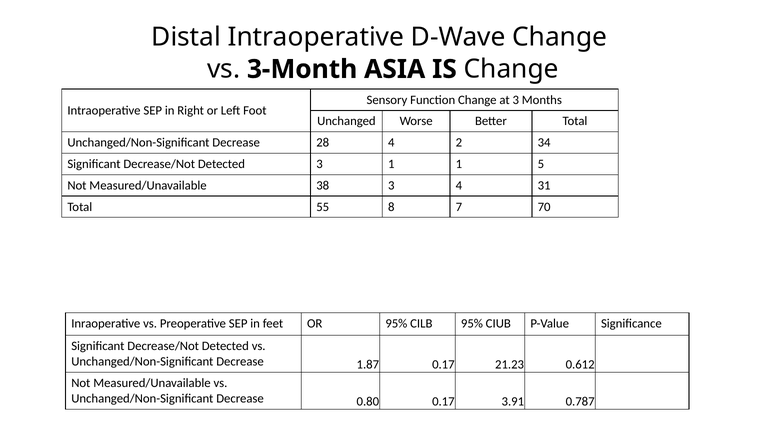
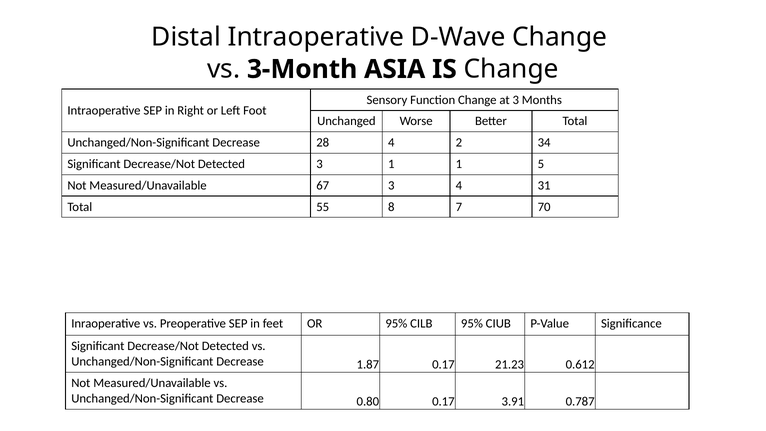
38: 38 -> 67
